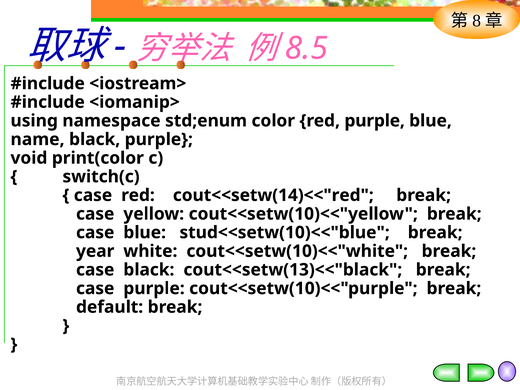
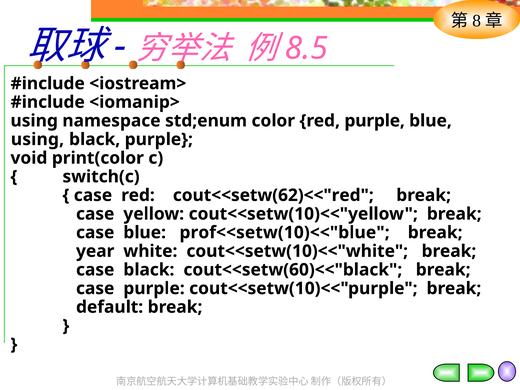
name at (38, 139): name -> using
cout<<setw(14)<<"red: cout<<setw(14)<<"red -> cout<<setw(62)<<"red
stud<<setw(10)<<"blue: stud<<setw(10)<<"blue -> prof<<setw(10)<<"blue
cout<<setw(13)<<"black: cout<<setw(13)<<"black -> cout<<setw(60)<<"black
